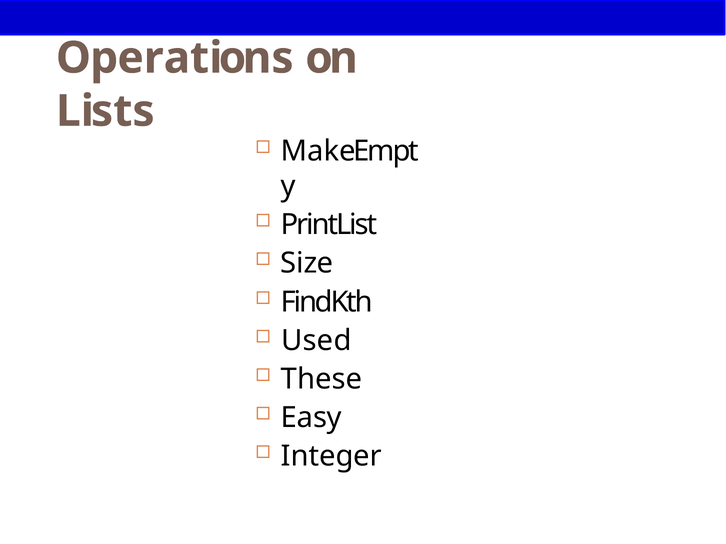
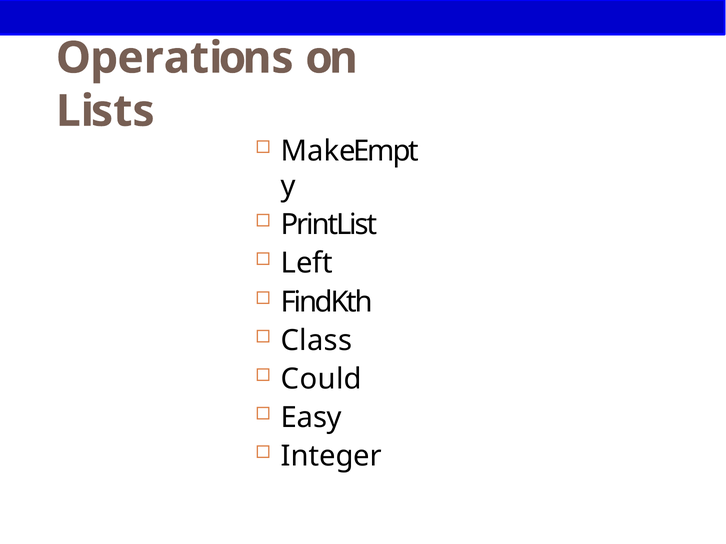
Size: Size -> Left
Used: Used -> Class
These: These -> Could
